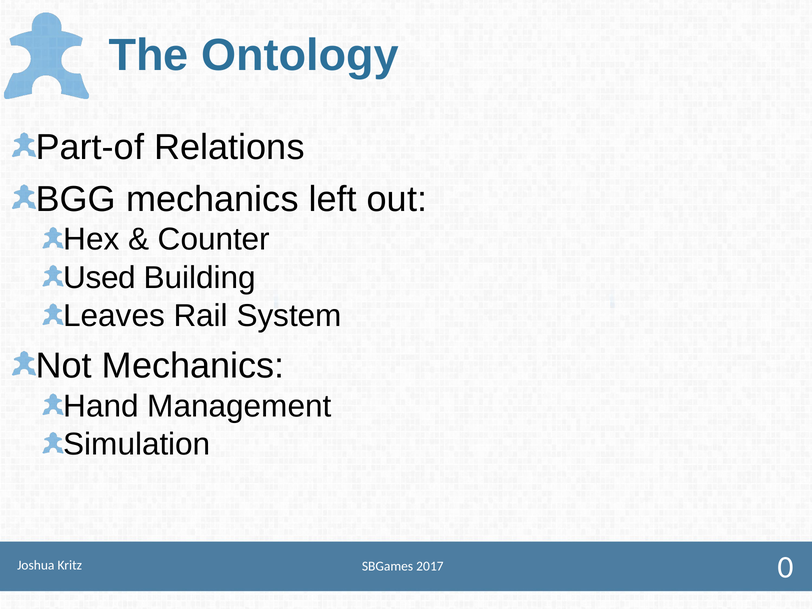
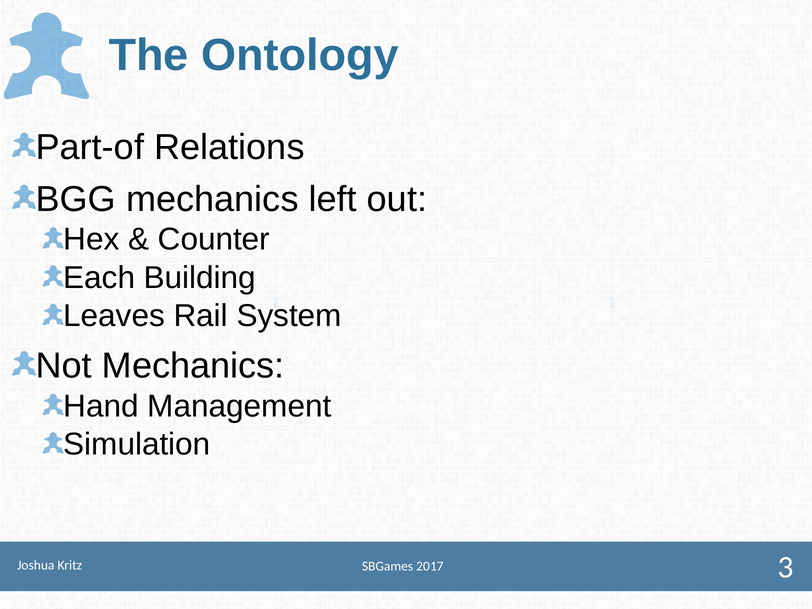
Used: Used -> Each
0: 0 -> 3
